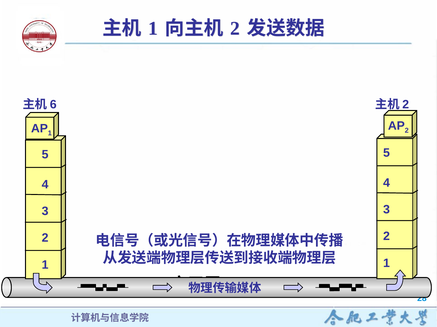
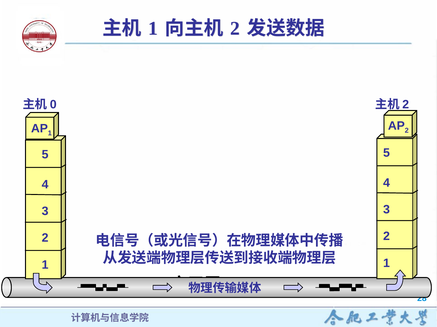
6: 6 -> 0
